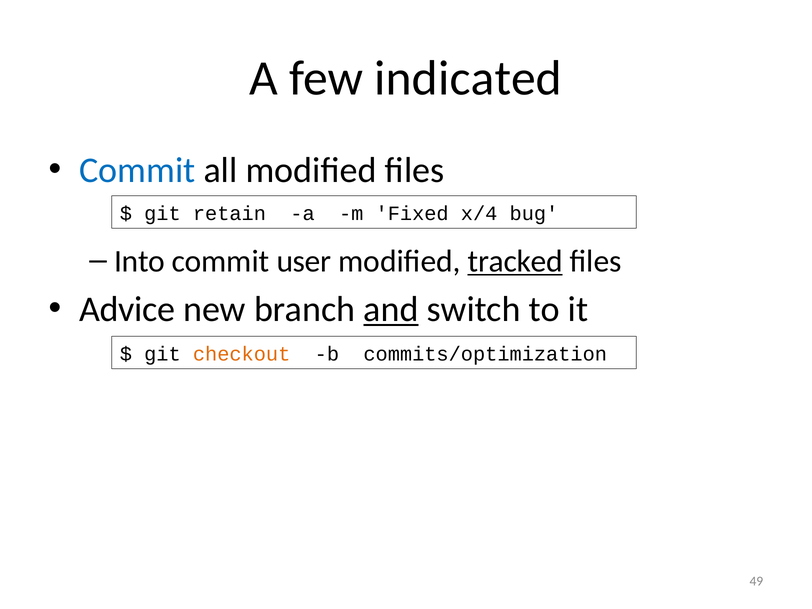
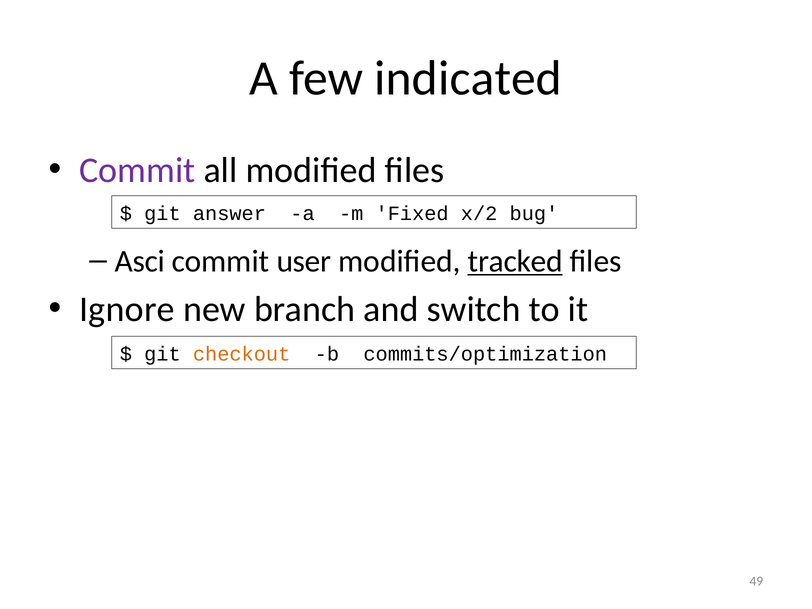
Commit at (137, 170) colour: blue -> purple
retain: retain -> answer
x/4: x/4 -> x/2
Into: Into -> Asci
Advice: Advice -> Ignore
and underline: present -> none
